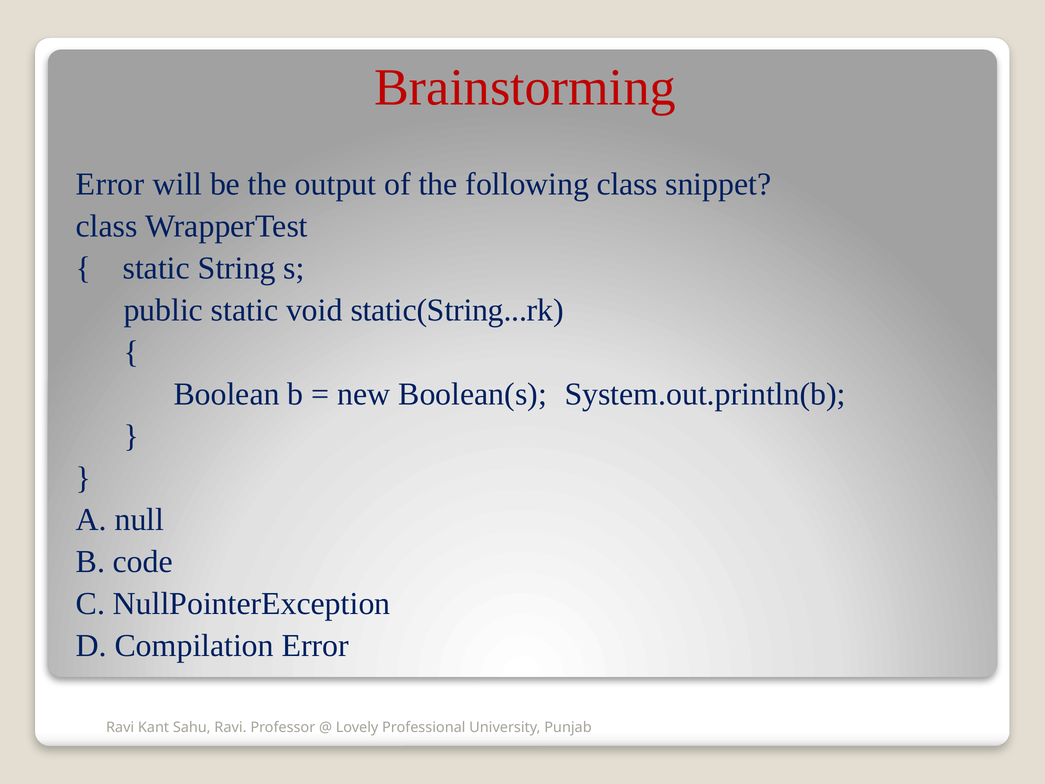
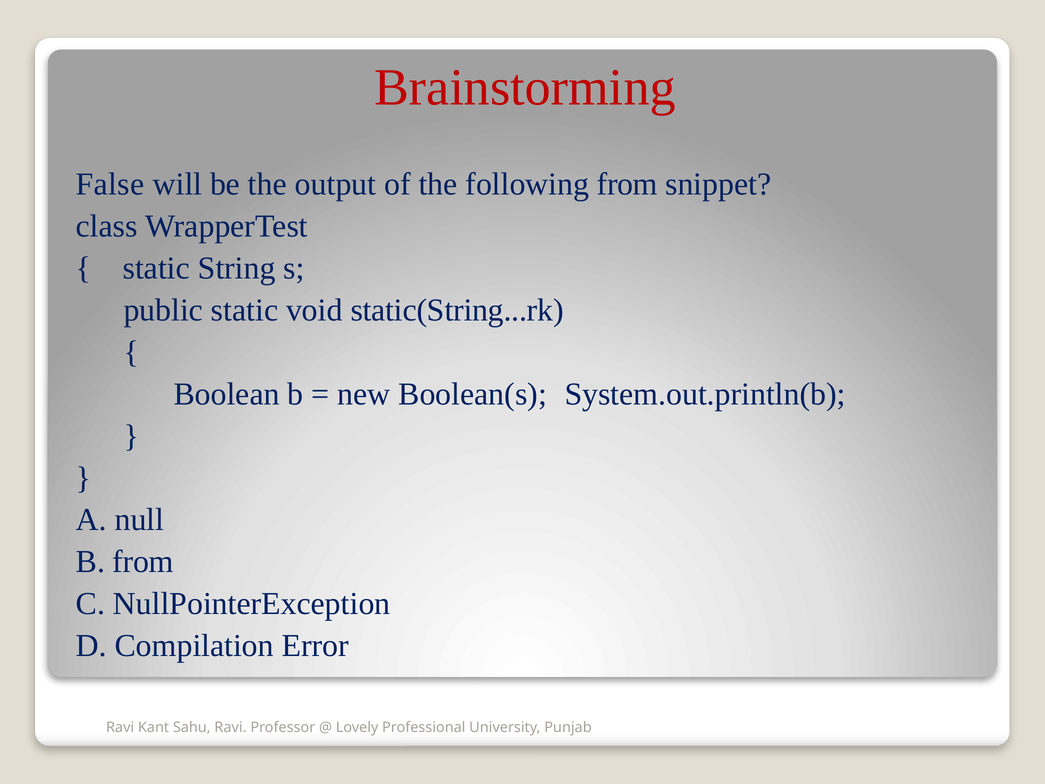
Error at (110, 184): Error -> False
following class: class -> from
B code: code -> from
